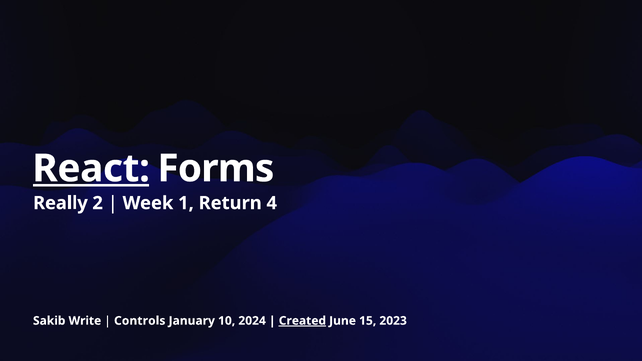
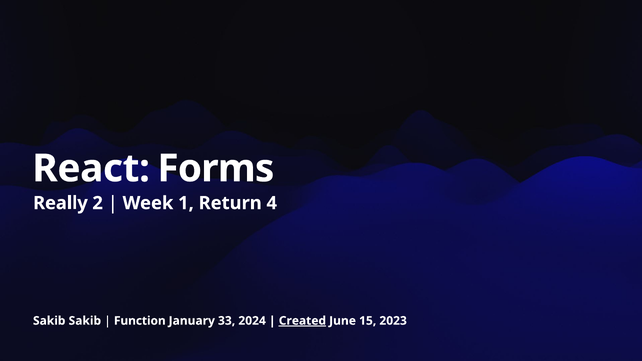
React underline: present -> none
Sakib Write: Write -> Sakib
Controls: Controls -> Function
10: 10 -> 33
